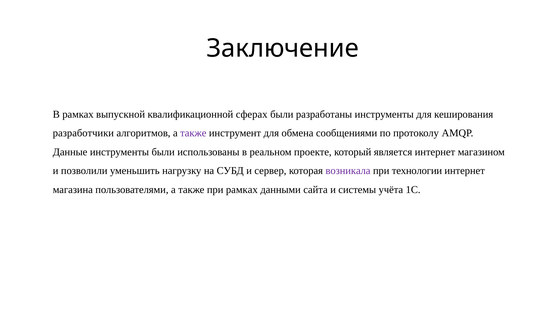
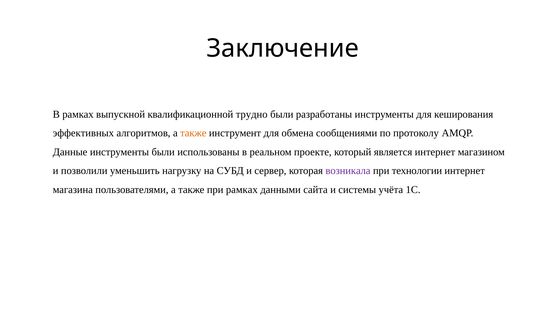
сферах: сферах -> трудно
разработчики: разработчики -> эффективных
также at (193, 133) colour: purple -> orange
